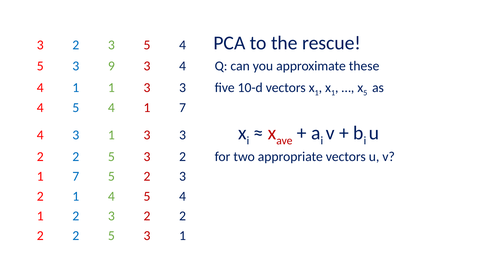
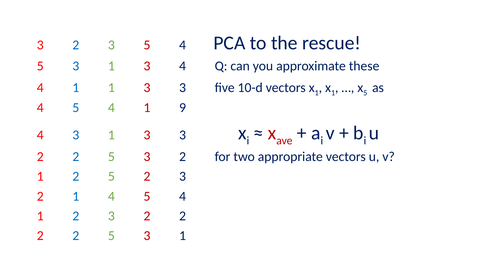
9 at (111, 66): 9 -> 1
4 1 7: 7 -> 9
7 at (76, 176): 7 -> 2
